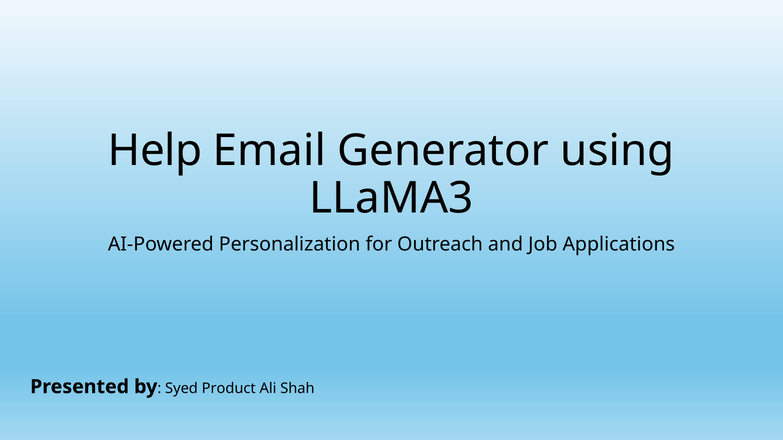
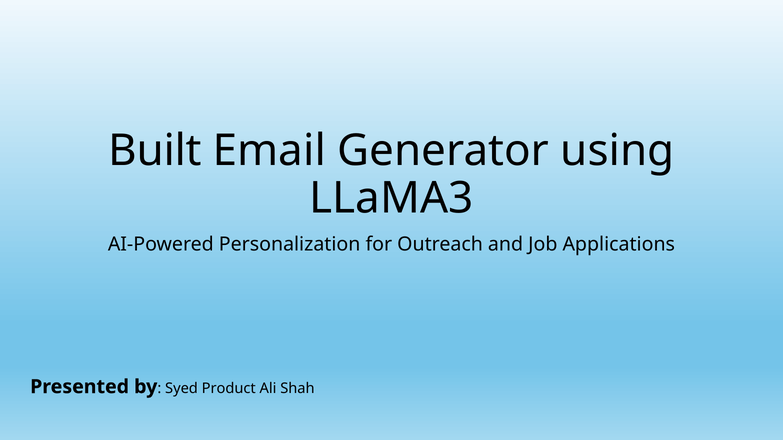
Help: Help -> Built
